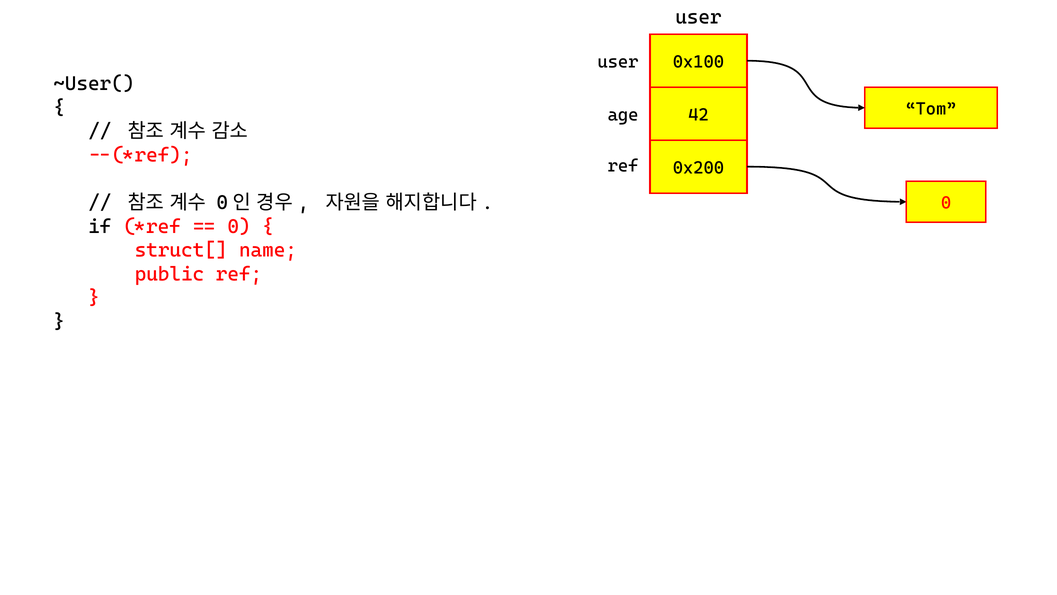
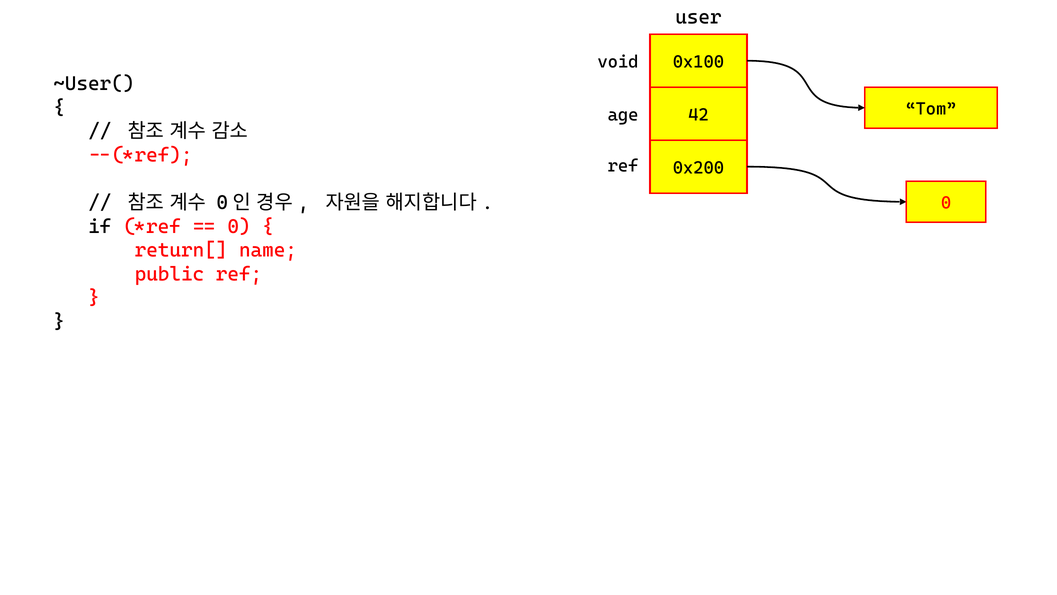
user at (618, 62): user -> void
struct[: struct[ -> return[
